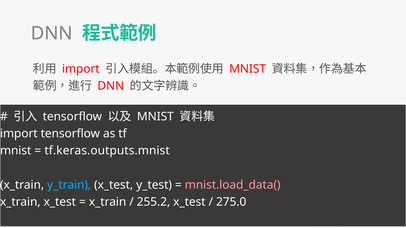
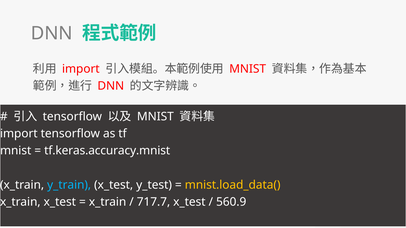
tf.keras.outputs.mnist: tf.keras.outputs.mnist -> tf.keras.accuracy.mnist
mnist.load_data( colour: pink -> yellow
255.2: 255.2 -> 717.7
275.0: 275.0 -> 560.9
